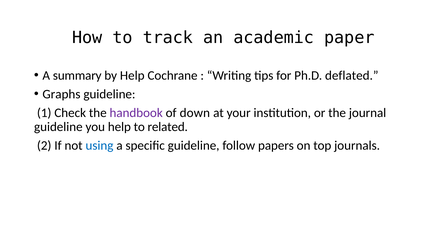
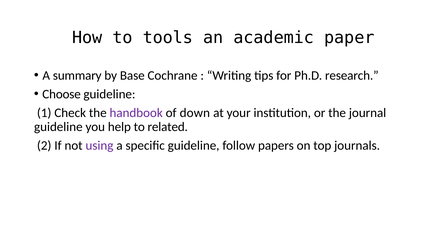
track: track -> tools
by Help: Help -> Base
deflated: deflated -> research
Graphs: Graphs -> Choose
using colour: blue -> purple
